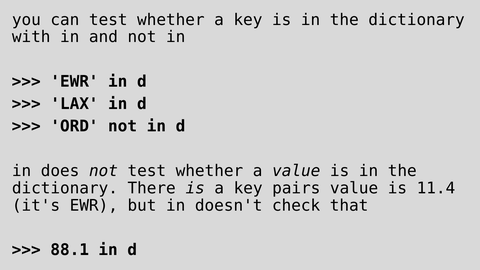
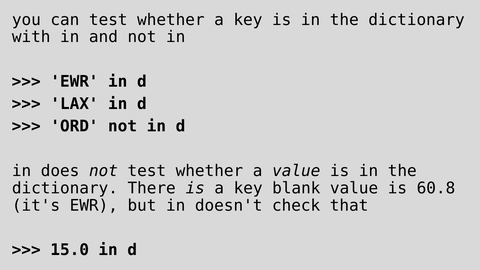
pairs: pairs -> blank
11.4: 11.4 -> 60.8
88.1: 88.1 -> 15.0
